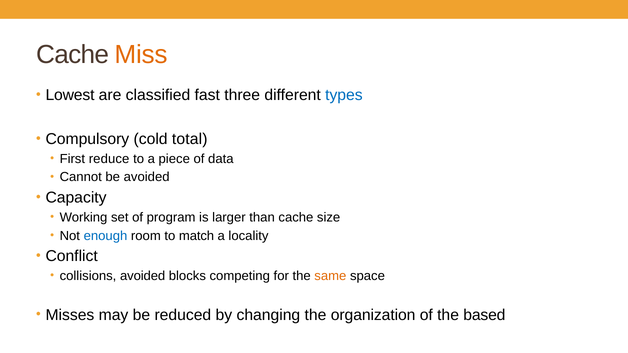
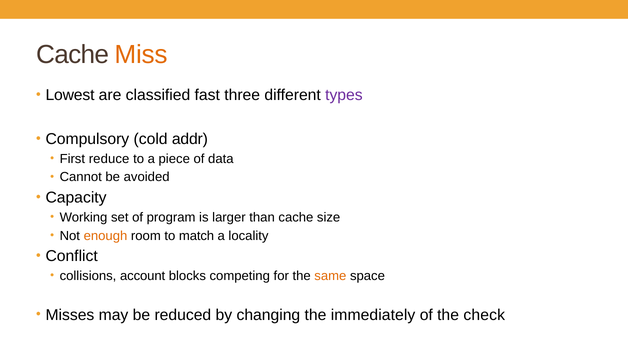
types colour: blue -> purple
total: total -> addr
enough colour: blue -> orange
collisions avoided: avoided -> account
organization: organization -> immediately
based: based -> check
